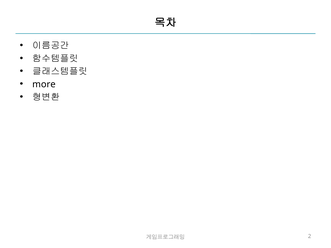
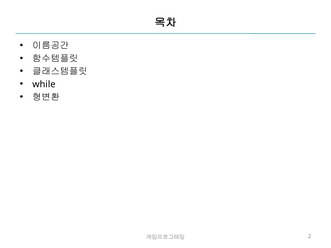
more: more -> while
